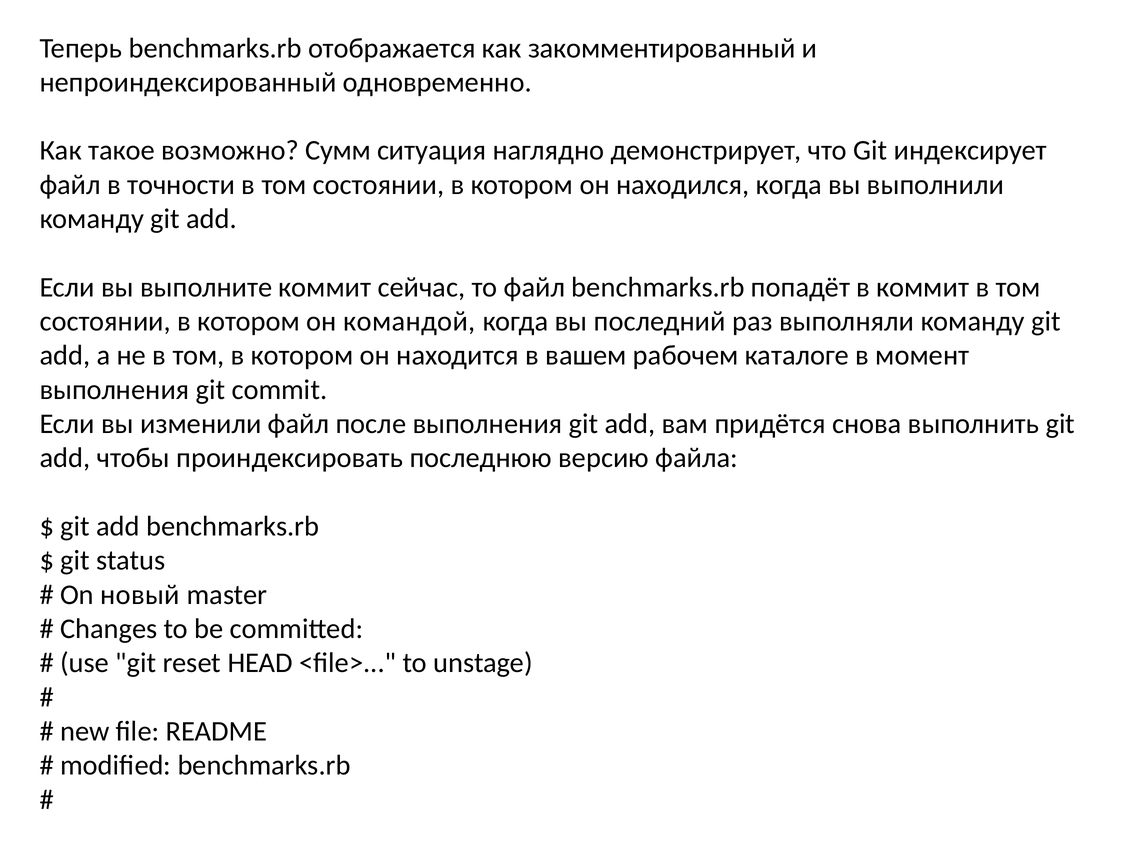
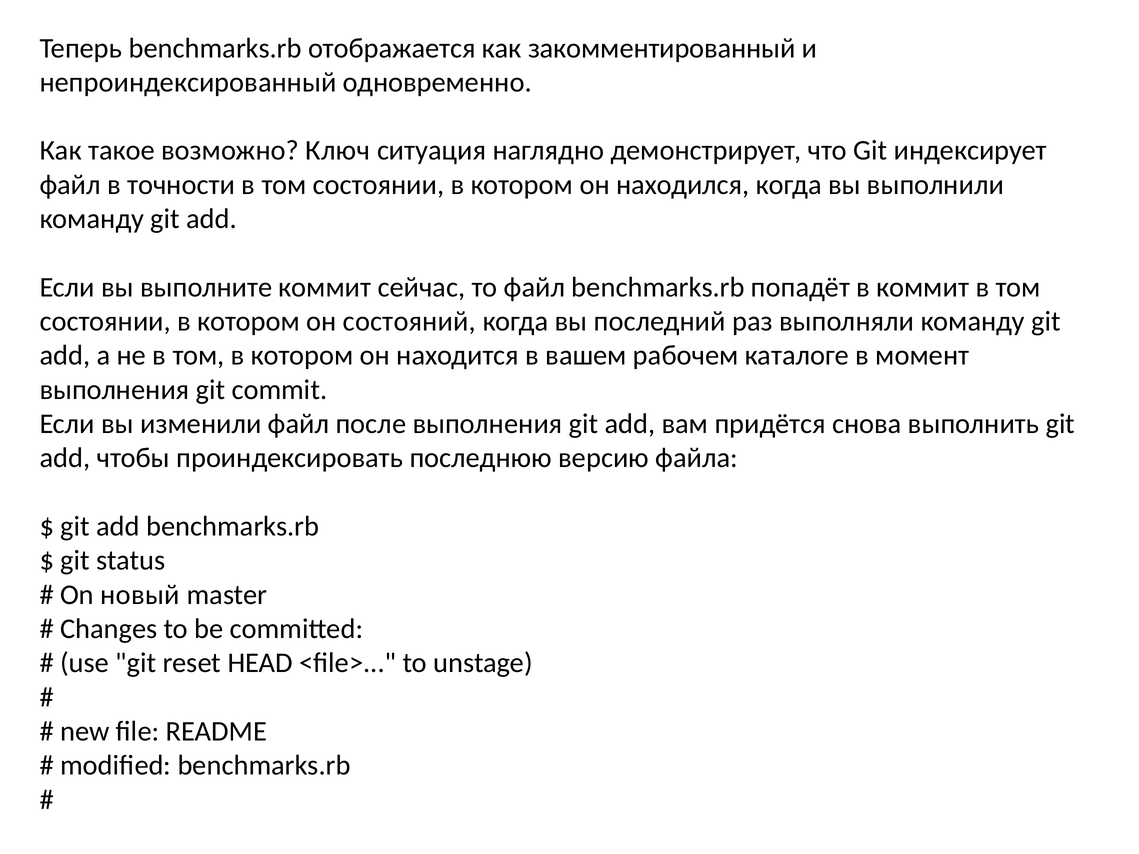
Сумм: Сумм -> Ключ
командой: командой -> состояний
